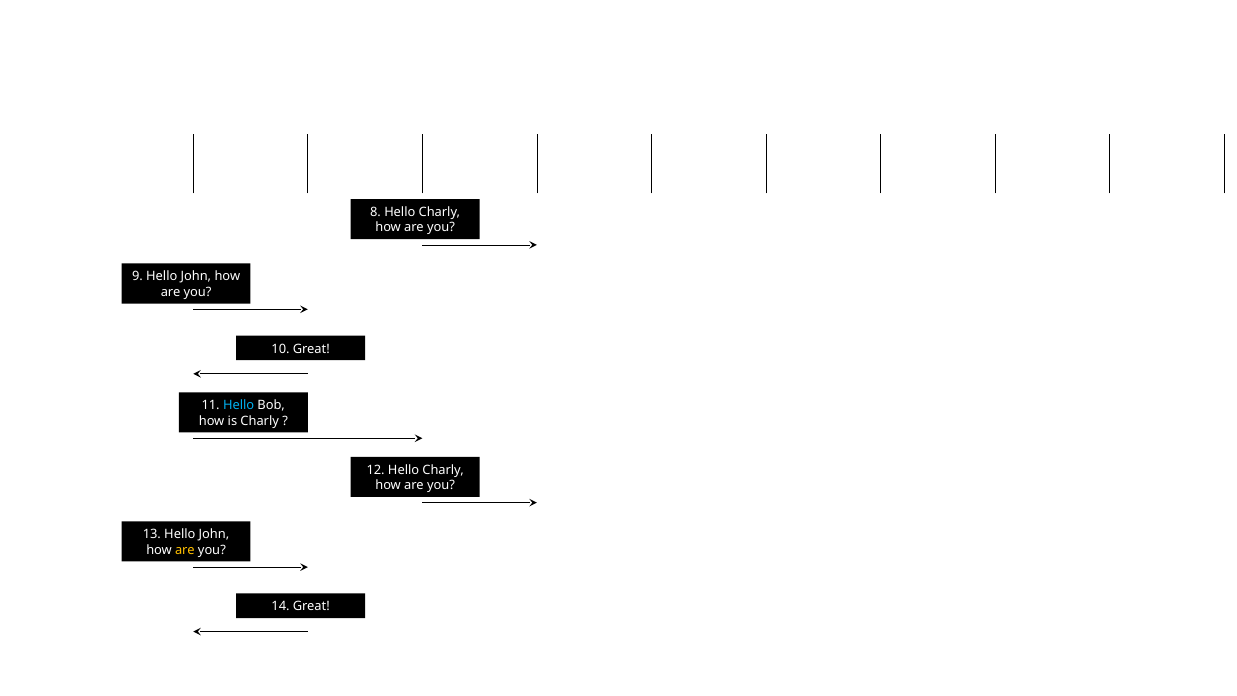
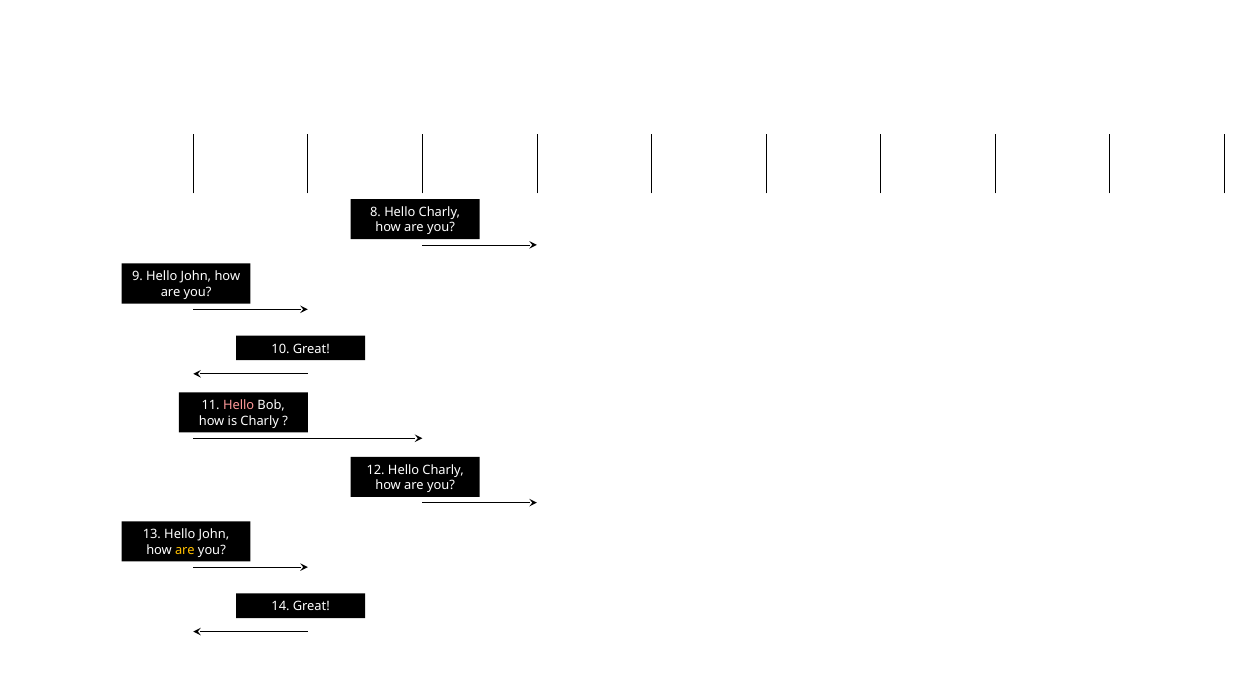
Hello at (239, 405) colour: light blue -> pink
